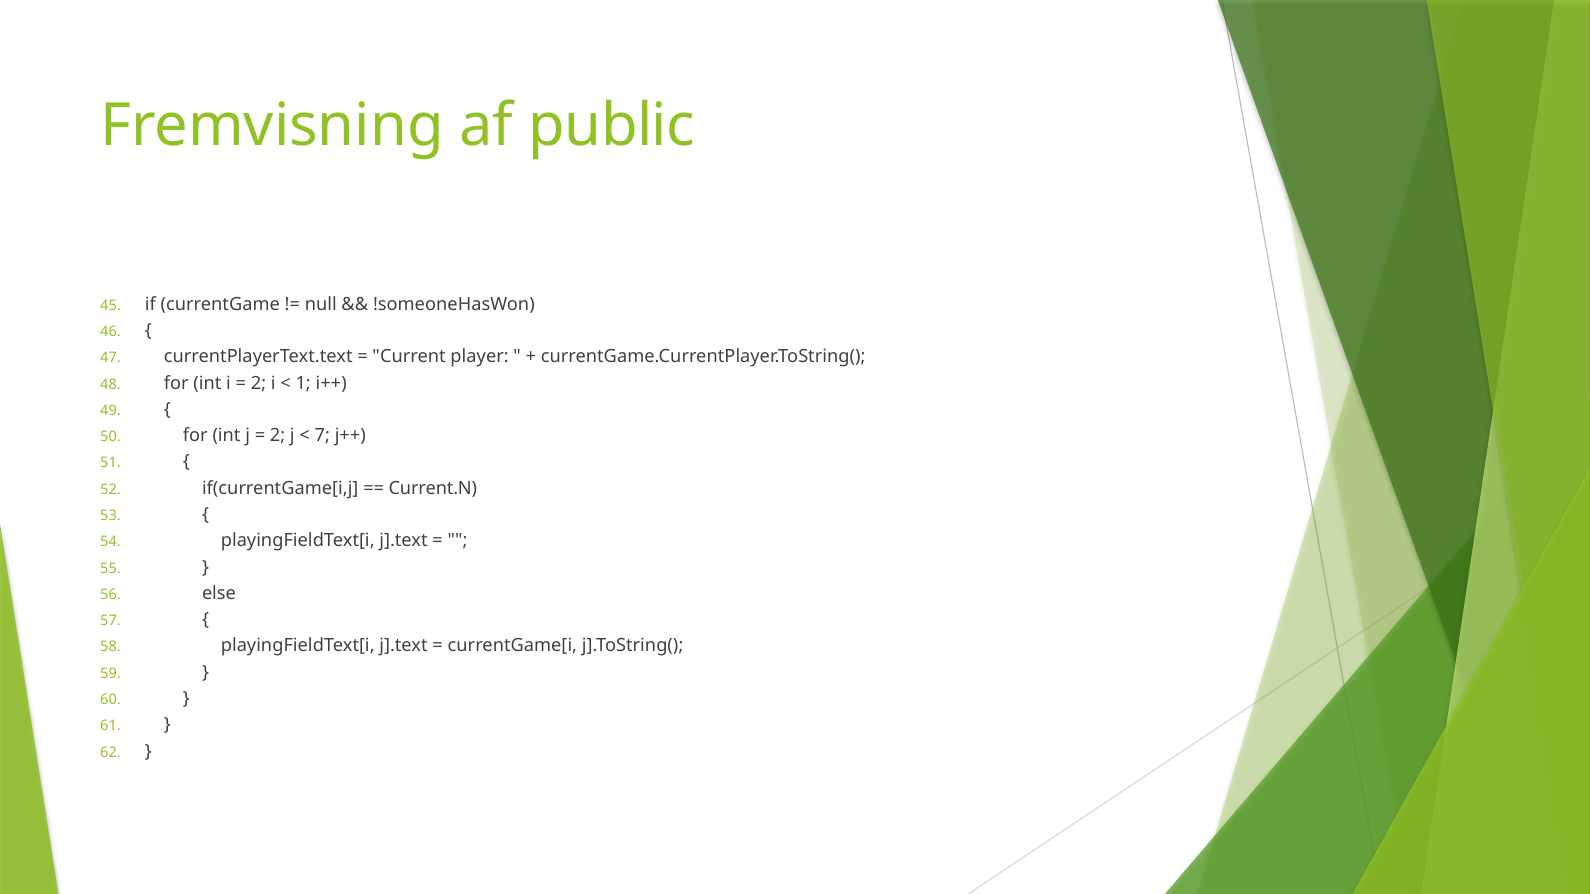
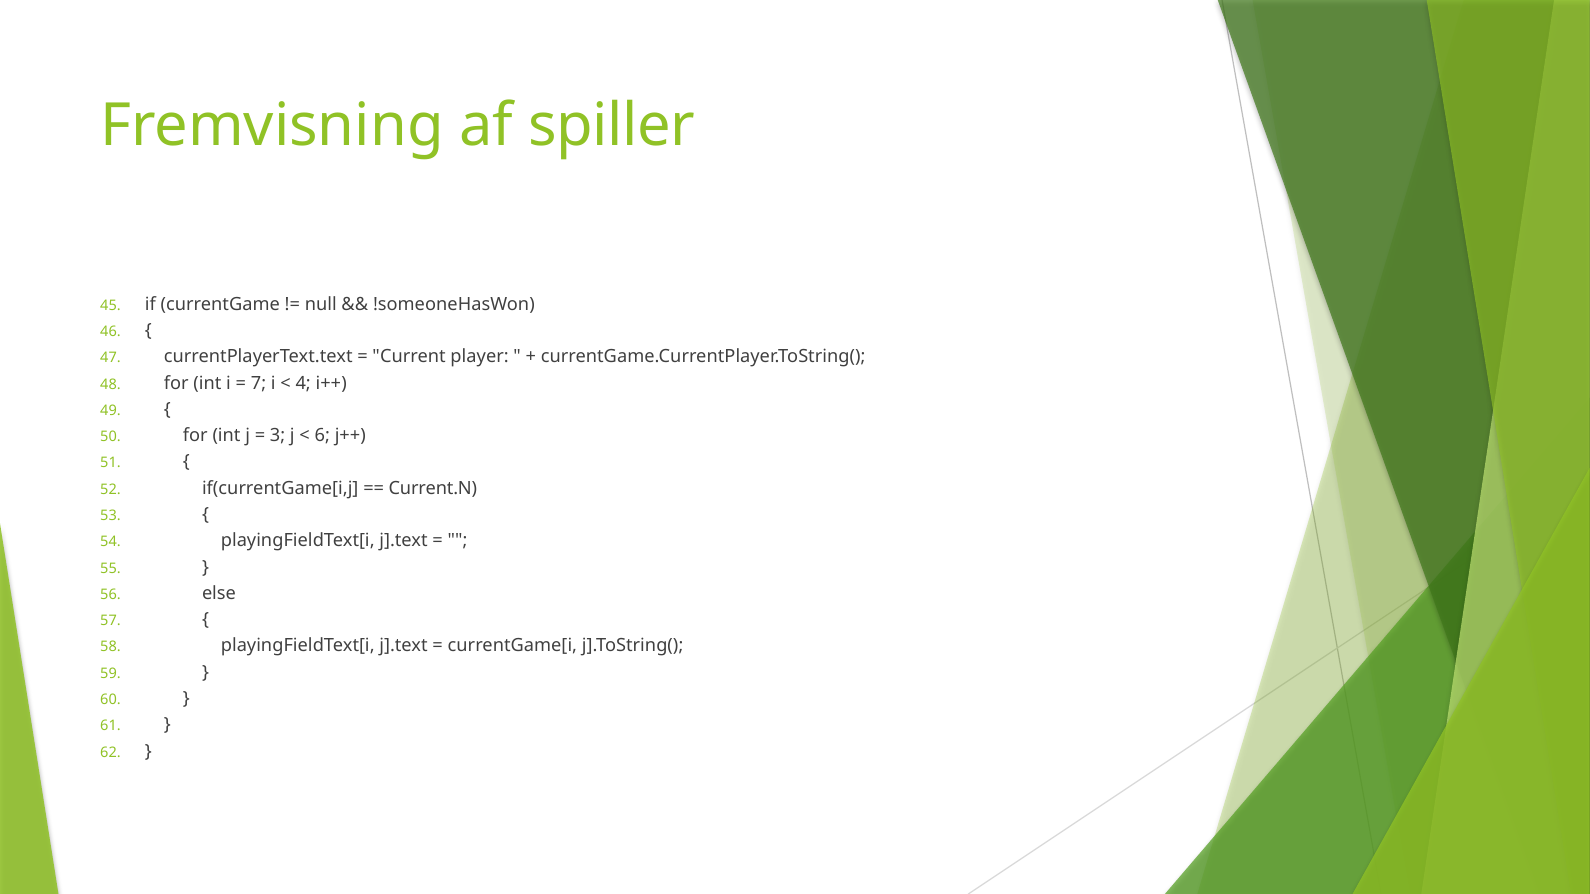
public: public -> spiller
2 at (258, 383): 2 -> 7
1: 1 -> 4
2 at (278, 436): 2 -> 3
7: 7 -> 6
